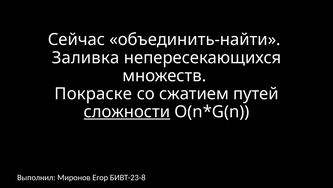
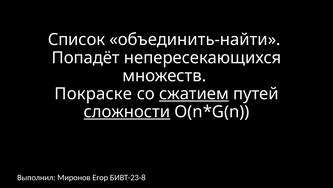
Сейчас: Сейчас -> Список
Заливка: Заливка -> Попадёт
сжатием underline: none -> present
